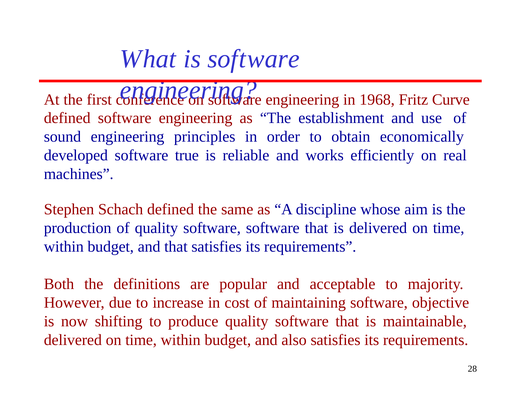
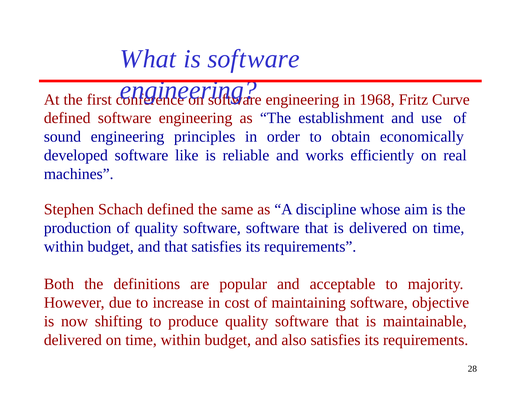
true: true -> like
